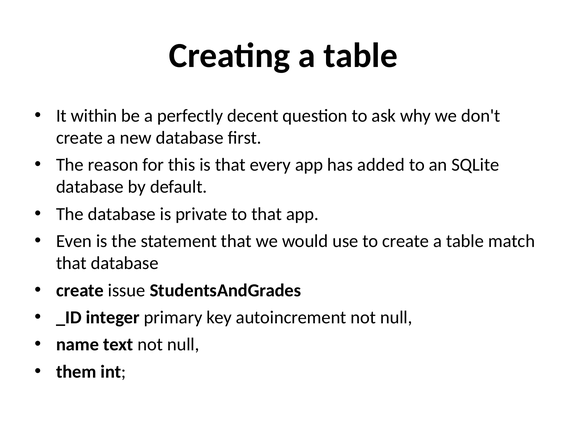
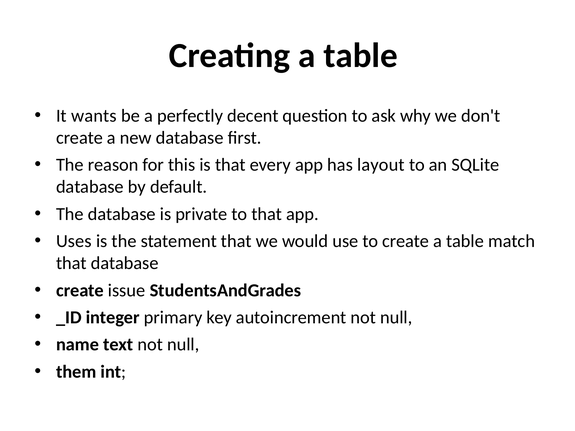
within: within -> wants
added: added -> layout
Even: Even -> Uses
